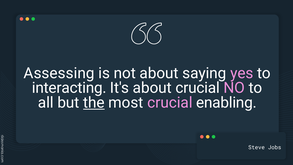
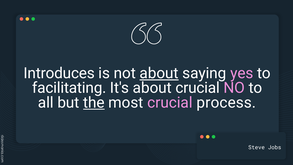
Assessing: Assessing -> Introduces
about at (159, 73) underline: none -> present
interacting: interacting -> facilitating
enabling: enabling -> process
